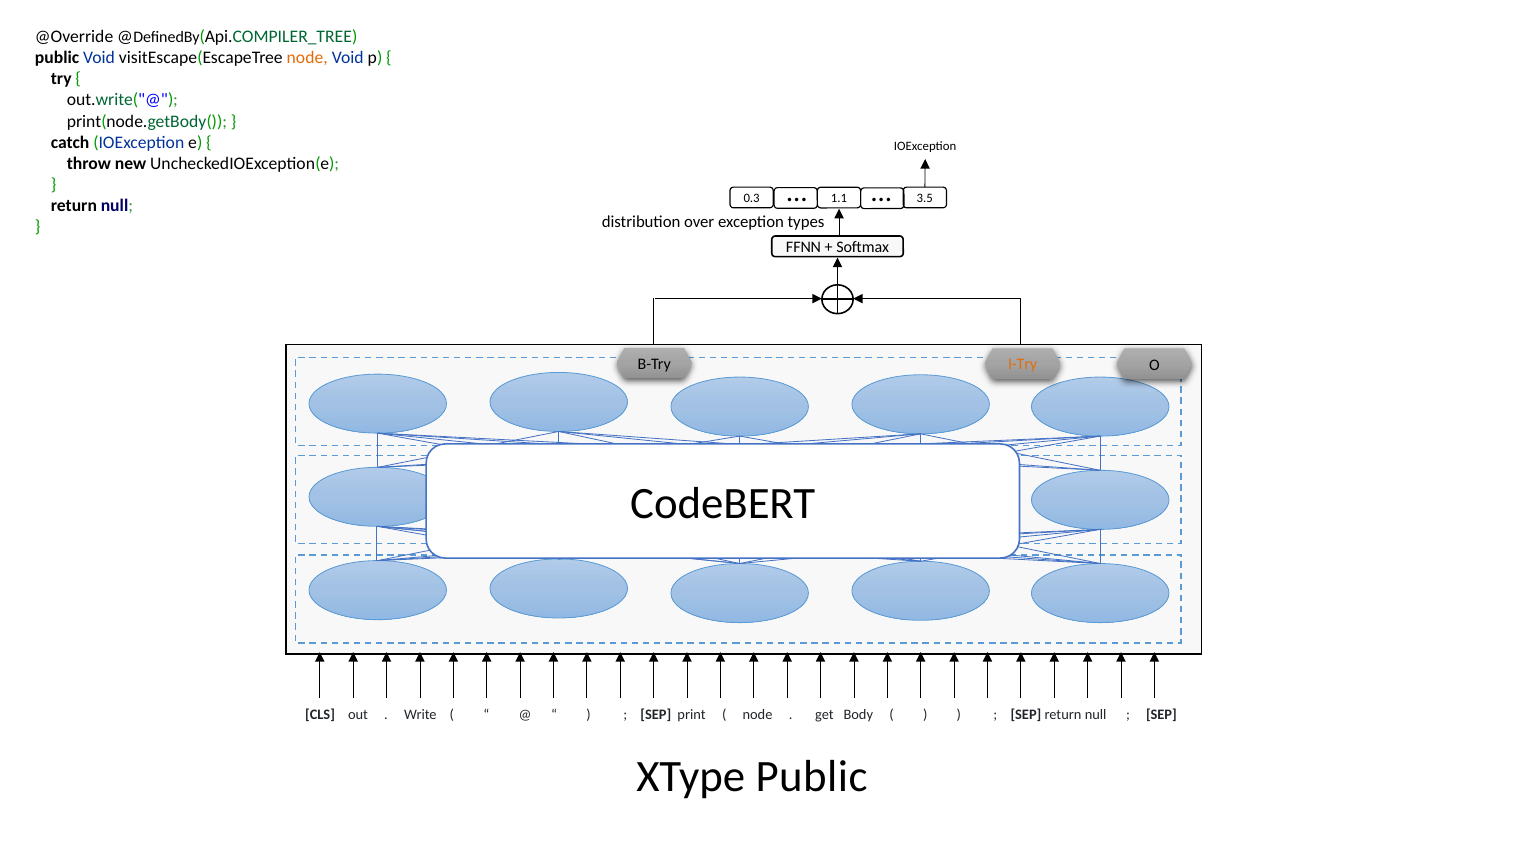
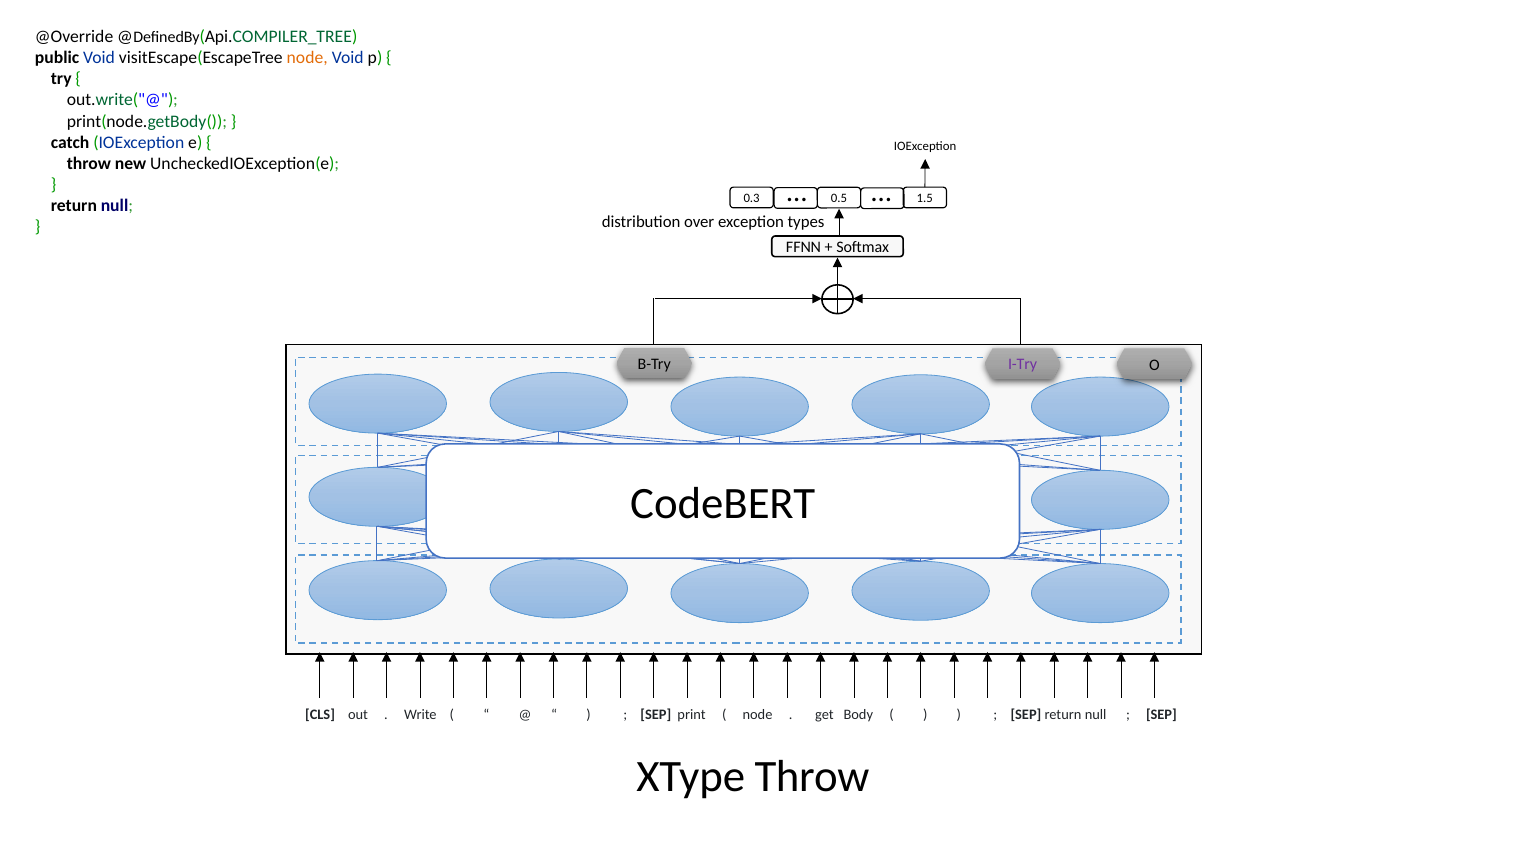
3.5: 3.5 -> 1.5
1.1: 1.1 -> 0.5
I-Try colour: orange -> purple
XType Public: Public -> Throw
